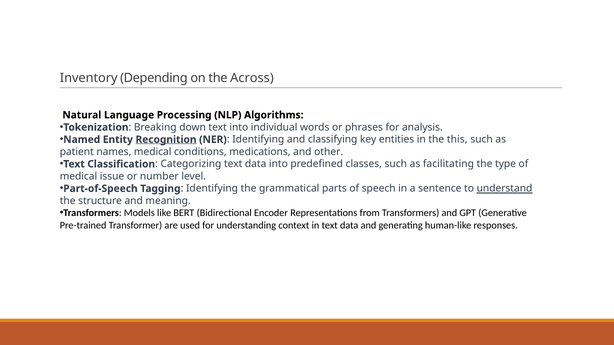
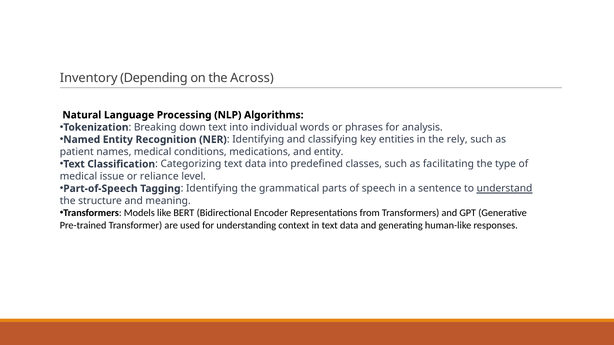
Recognition underline: present -> none
this: this -> rely
and other: other -> entity
number: number -> reliance
